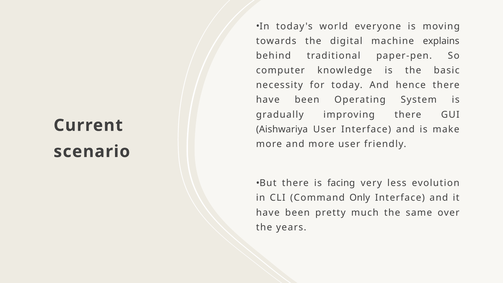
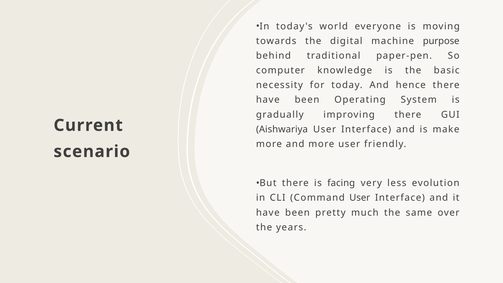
explains: explains -> purpose
Command Only: Only -> User
